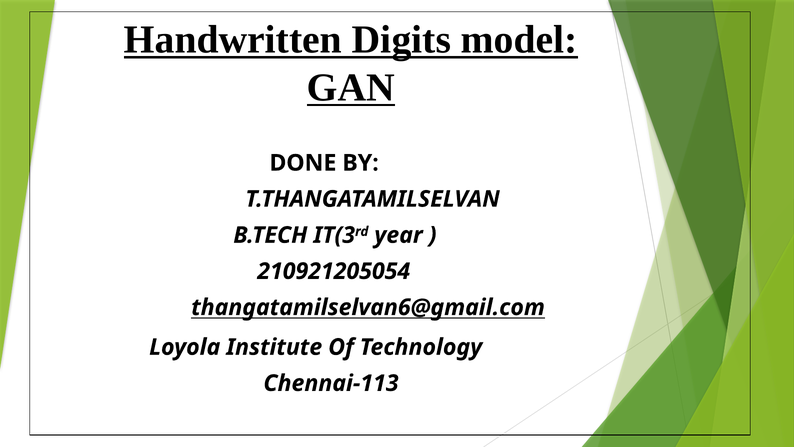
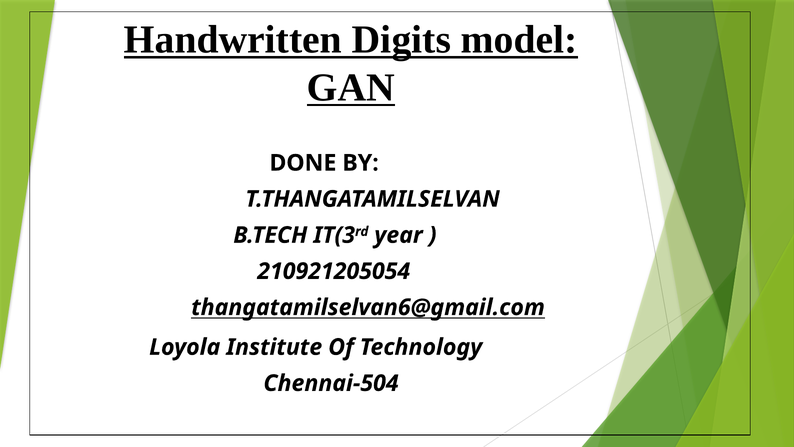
Chennai-113: Chennai-113 -> Chennai-504
